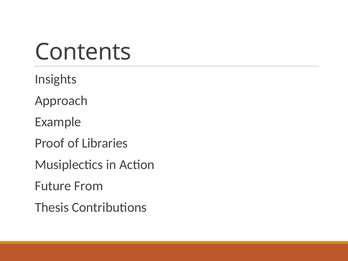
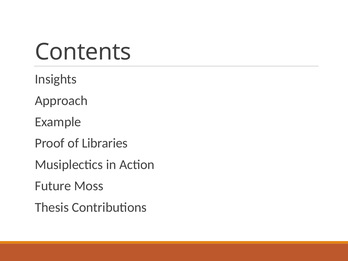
From: From -> Moss
